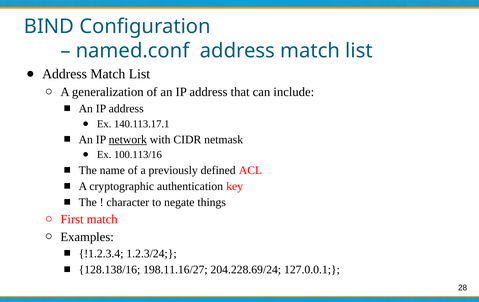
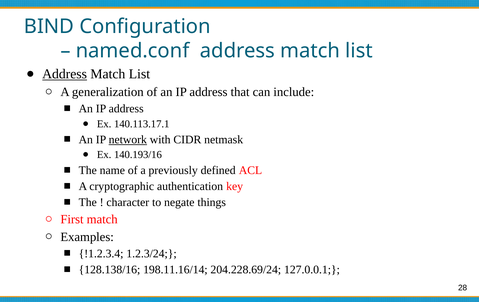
Address at (65, 74) underline: none -> present
100.113/16: 100.113/16 -> 140.193/16
198.11.16/27: 198.11.16/27 -> 198.11.16/14
